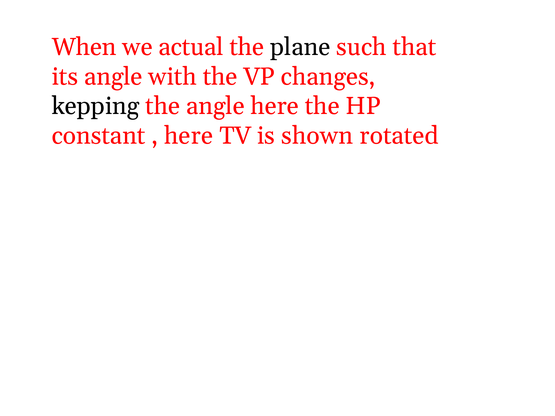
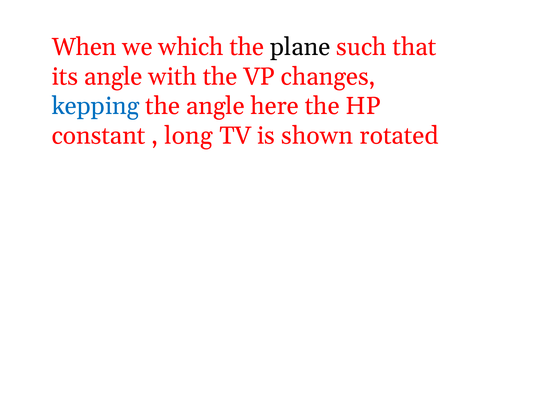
actual: actual -> which
kepping colour: black -> blue
here at (189, 136): here -> long
